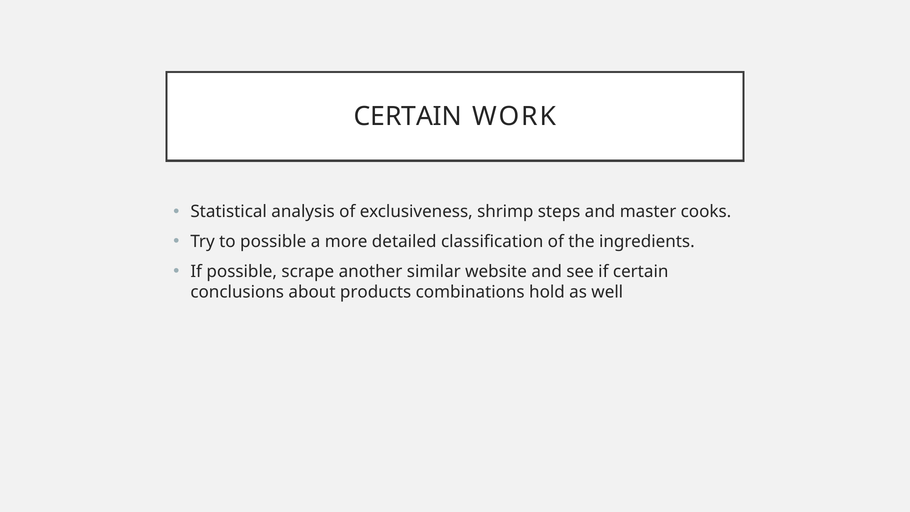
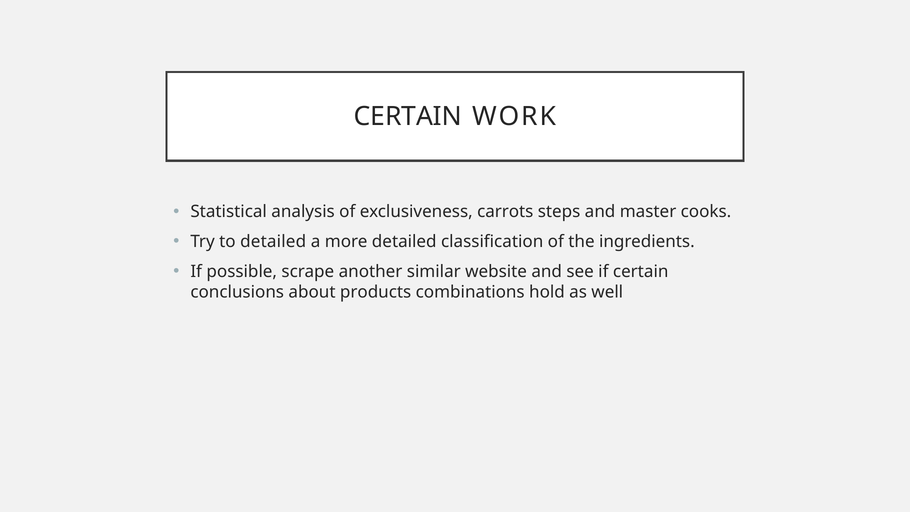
shrimp: shrimp -> carrots
to possible: possible -> detailed
